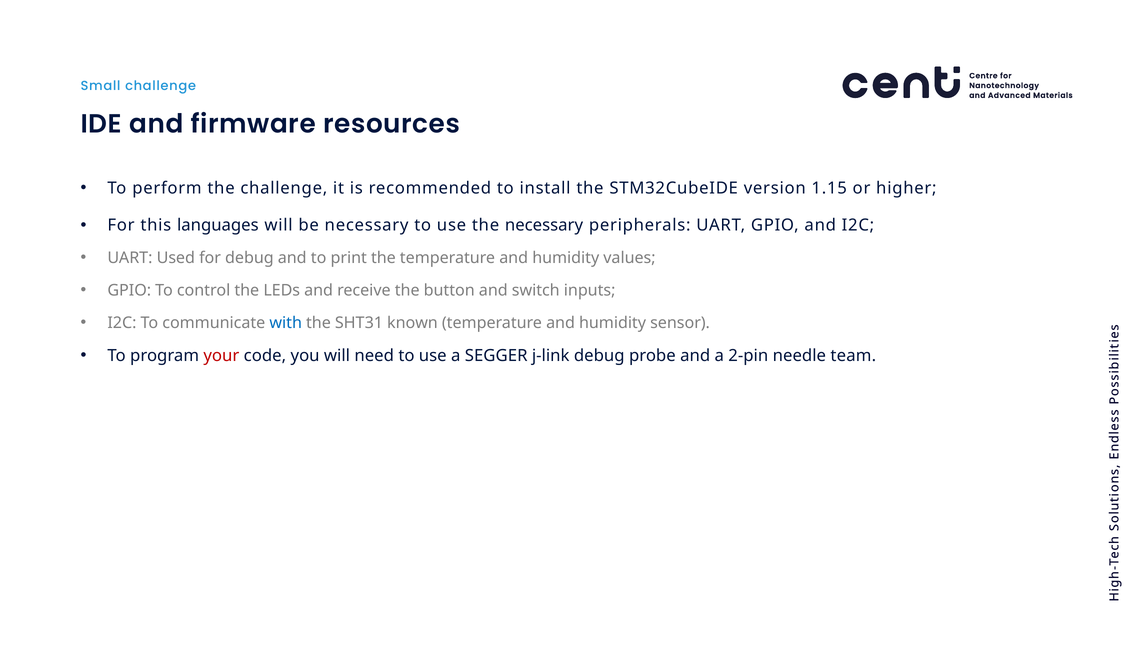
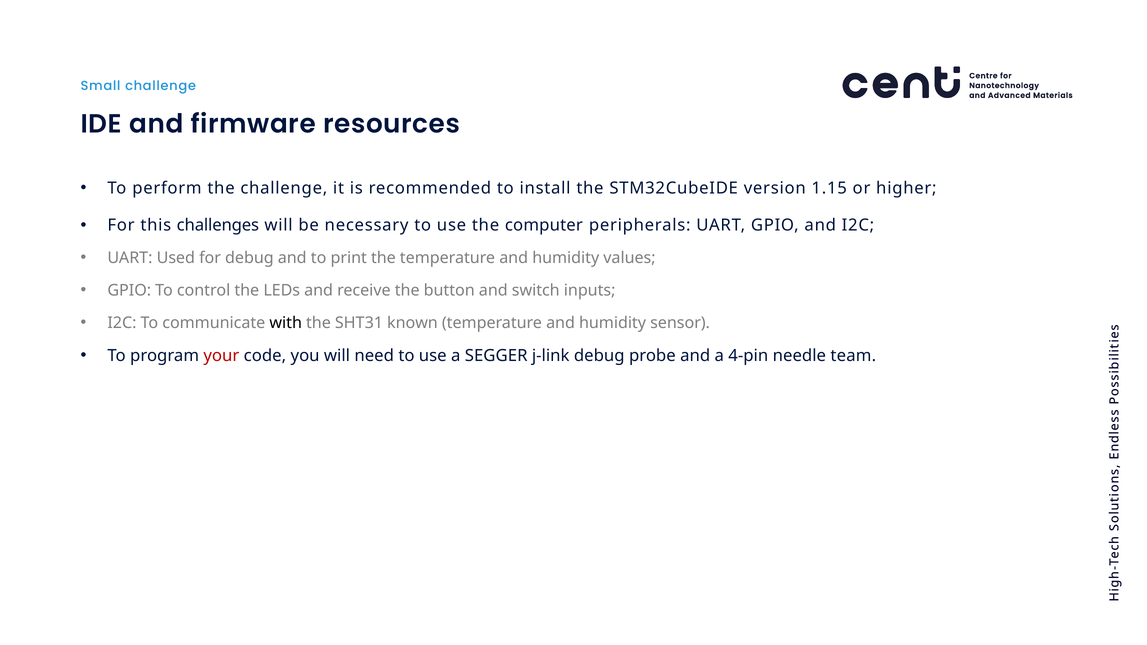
languages: languages -> challenges
the necessary: necessary -> computer
with colour: blue -> black
2-pin: 2-pin -> 4-pin
